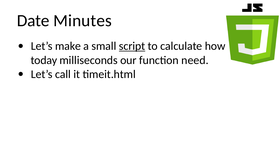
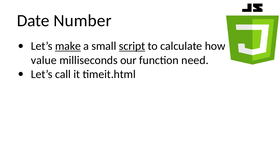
Minutes: Minutes -> Number
make underline: none -> present
today: today -> value
